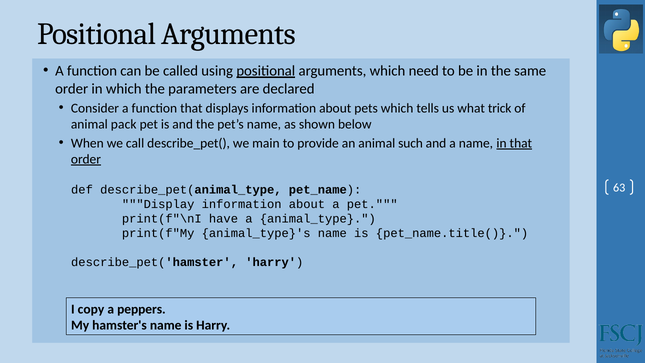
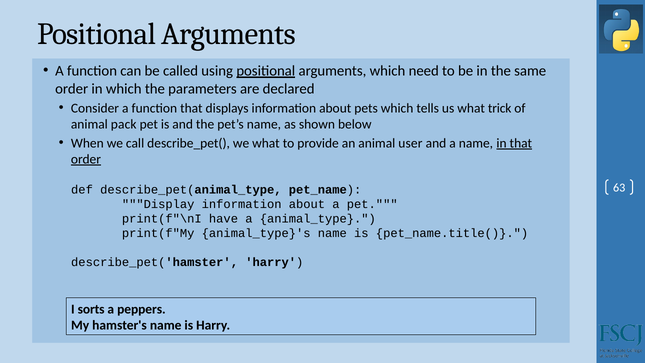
we main: main -> what
such: such -> user
copy: copy -> sorts
